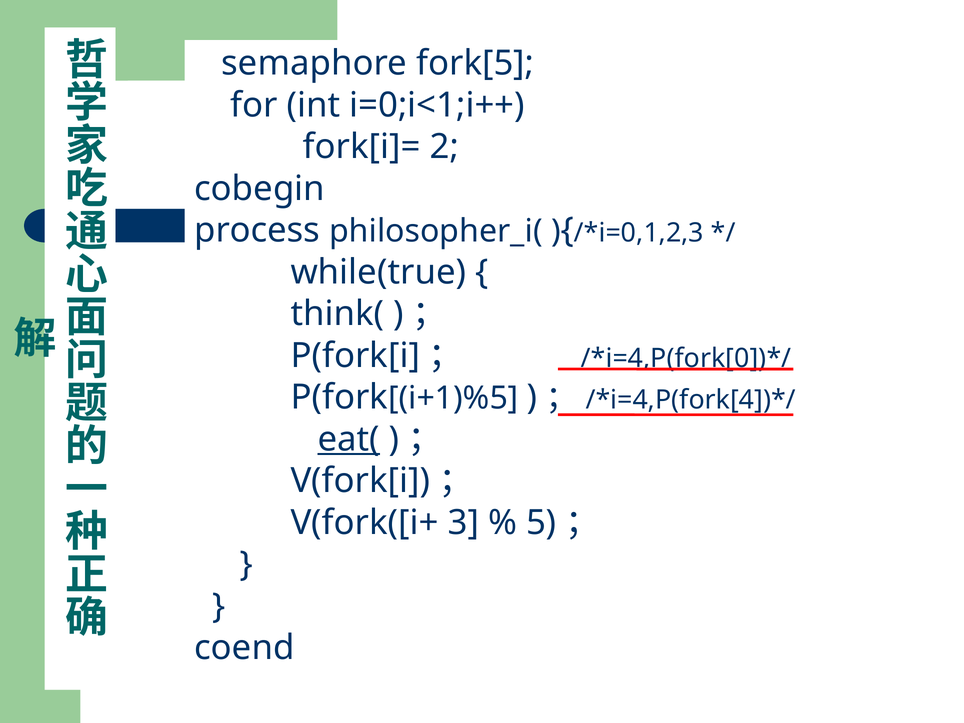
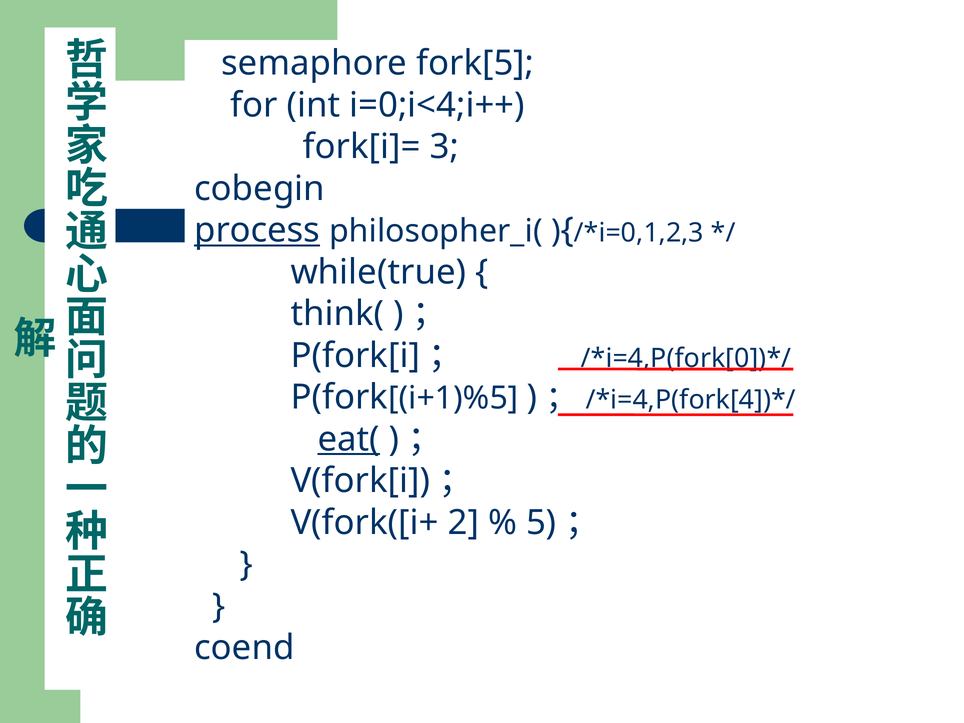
i=0;i<1;i++: i=0;i<1;i++ -> i=0;i<4;i++
2: 2 -> 3
process underline: none -> present
3: 3 -> 2
